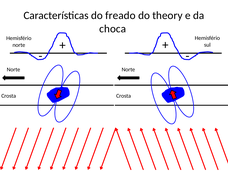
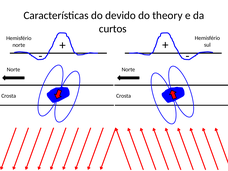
freado: freado -> devido
choca: choca -> curtos
